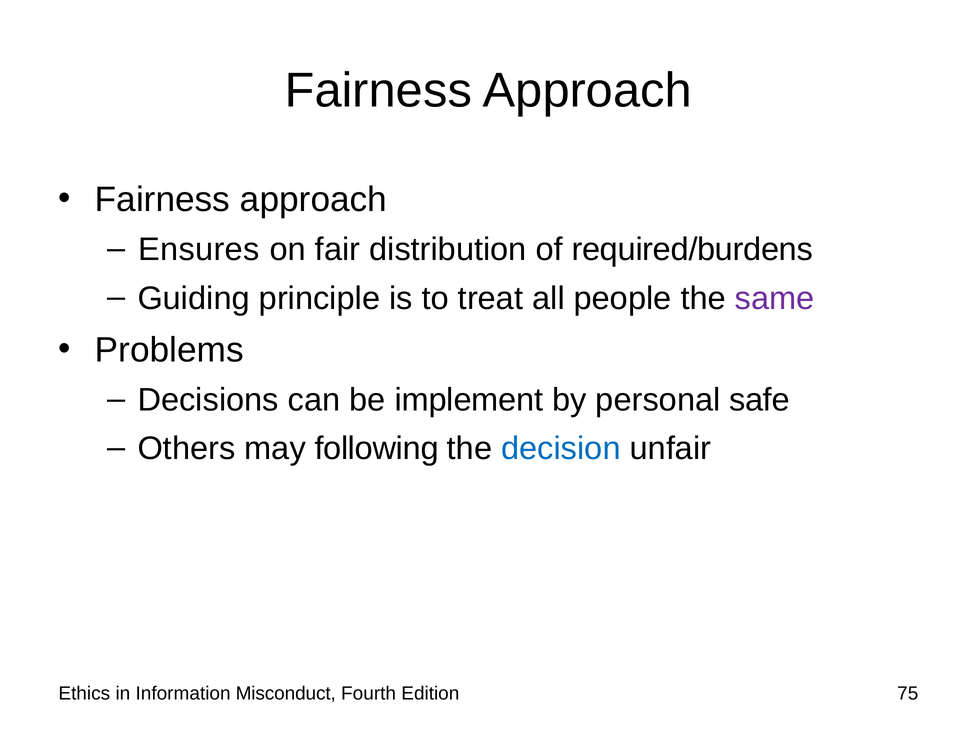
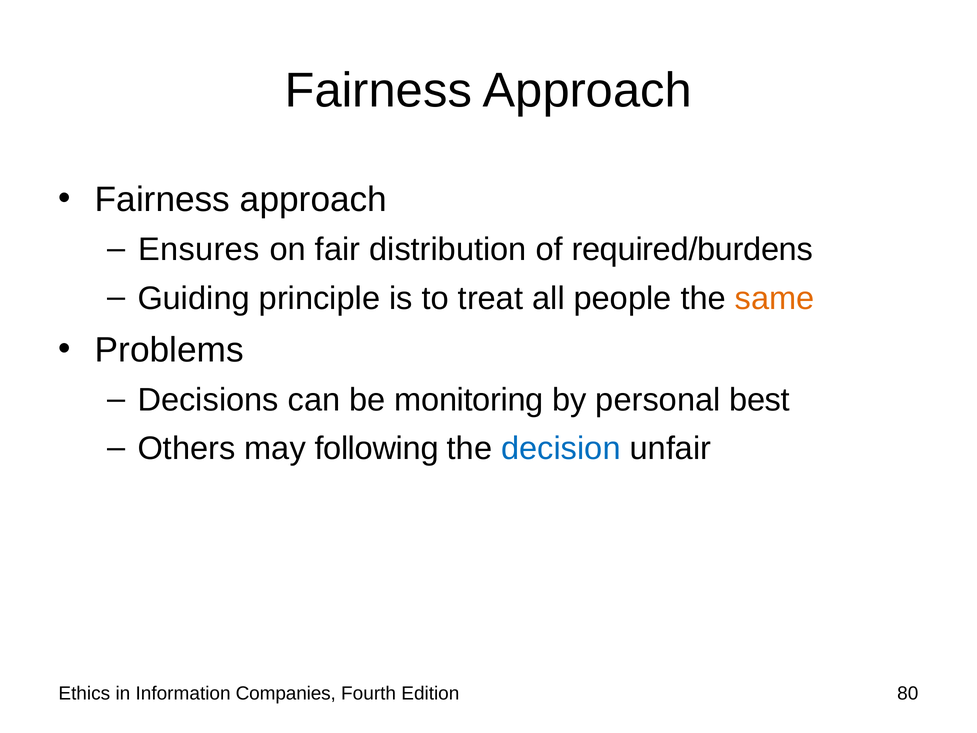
same colour: purple -> orange
implement: implement -> monitoring
safe: safe -> best
Misconduct: Misconduct -> Companies
75: 75 -> 80
